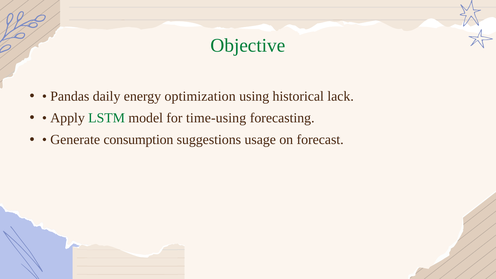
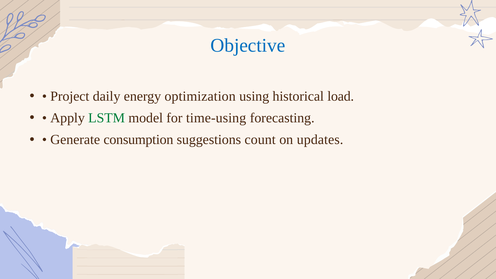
Objective colour: green -> blue
Pandas: Pandas -> Project
lack: lack -> load
usage: usage -> count
forecast: forecast -> updates
